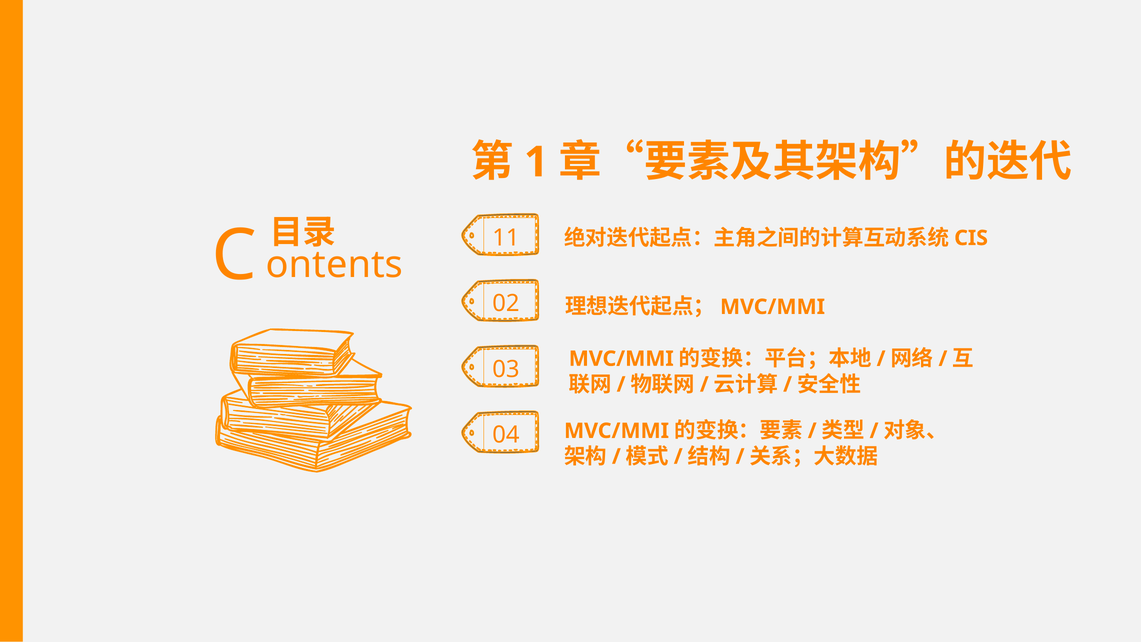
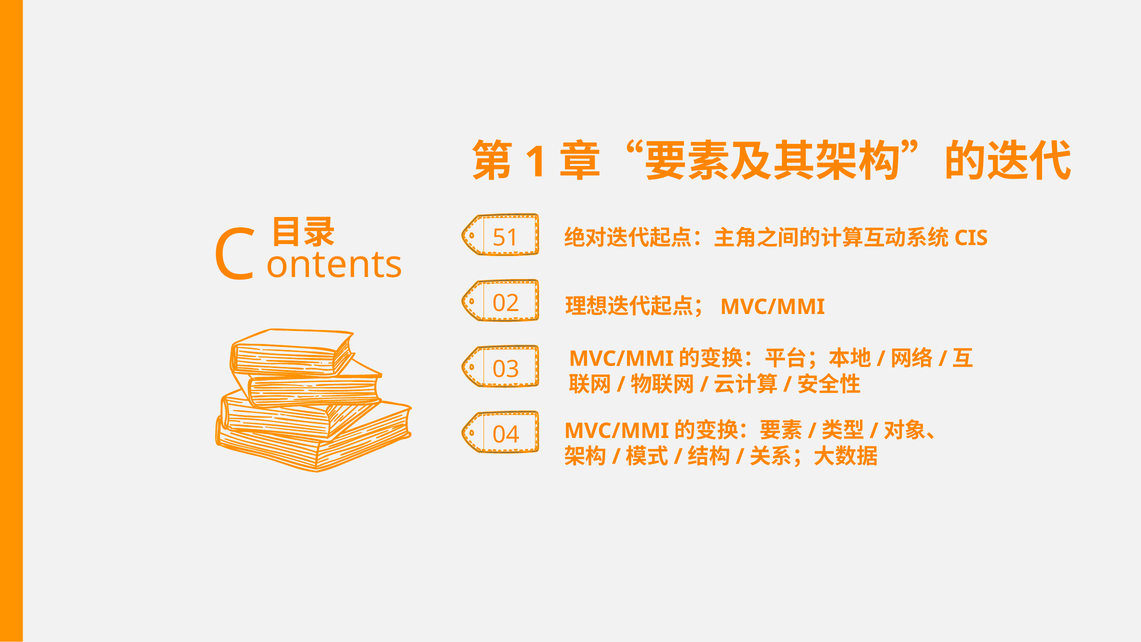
11: 11 -> 51
